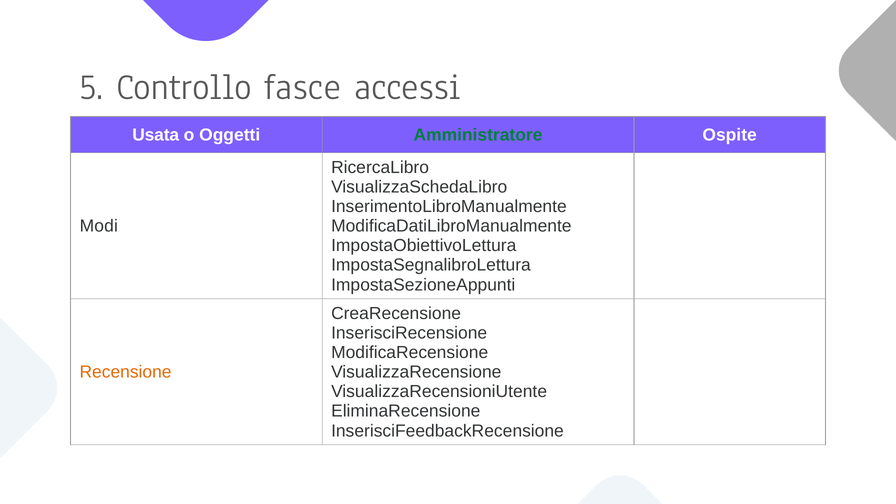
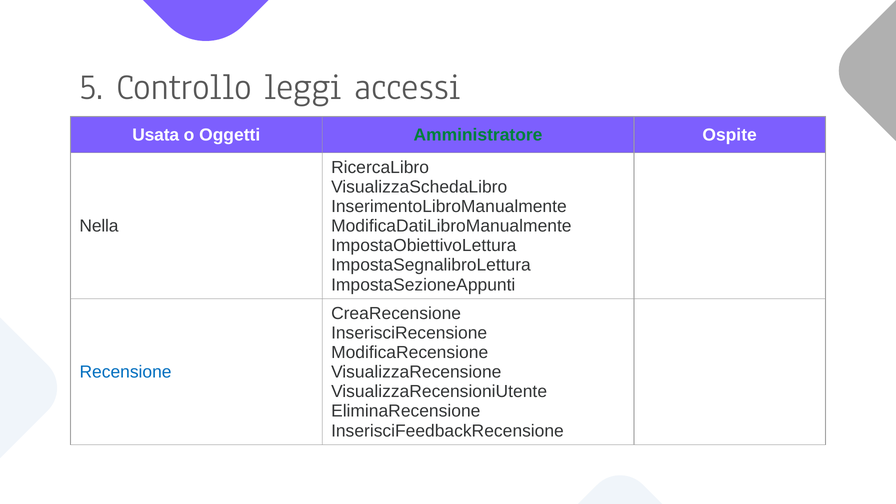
fasce: fasce -> leggi
Modi: Modi -> Nella
Recensione colour: orange -> blue
